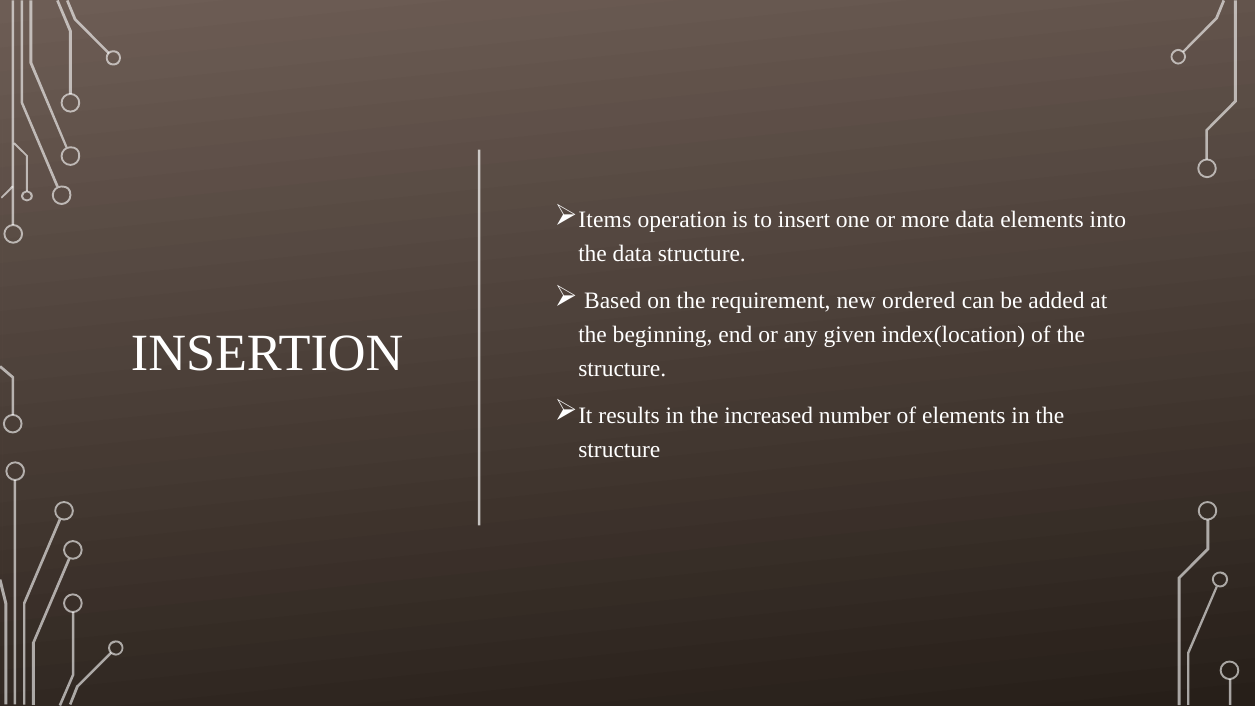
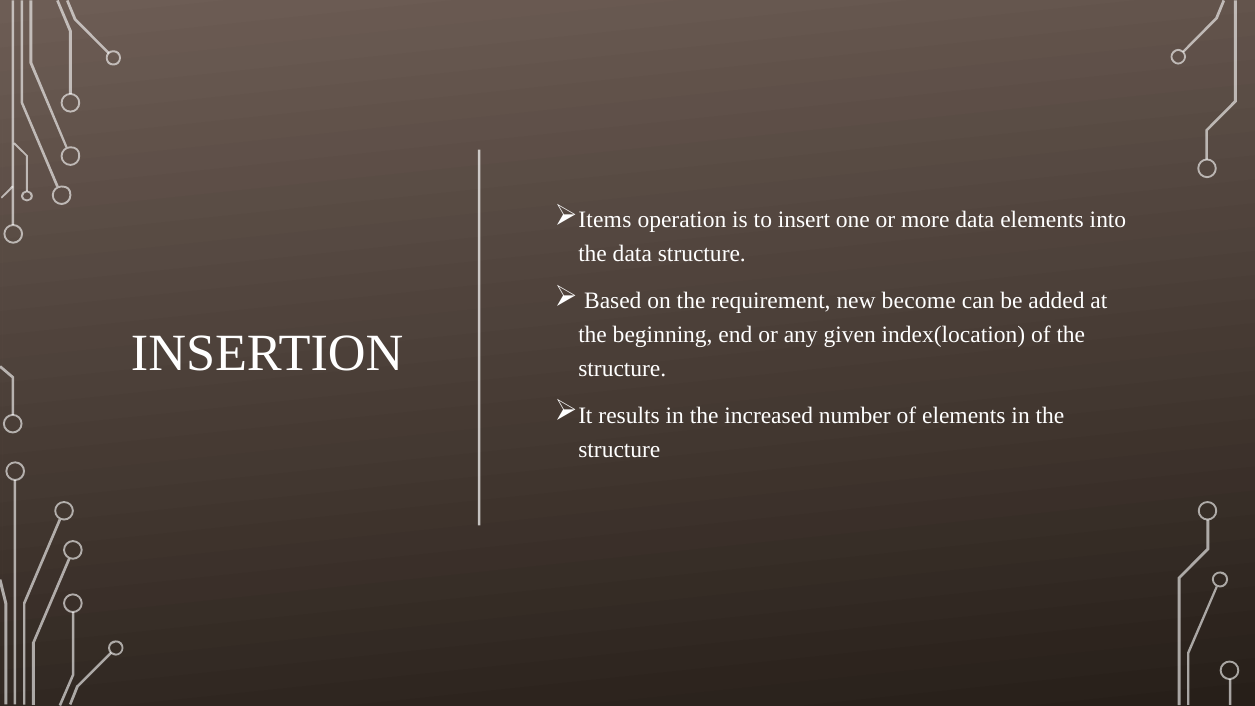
ordered: ordered -> become
